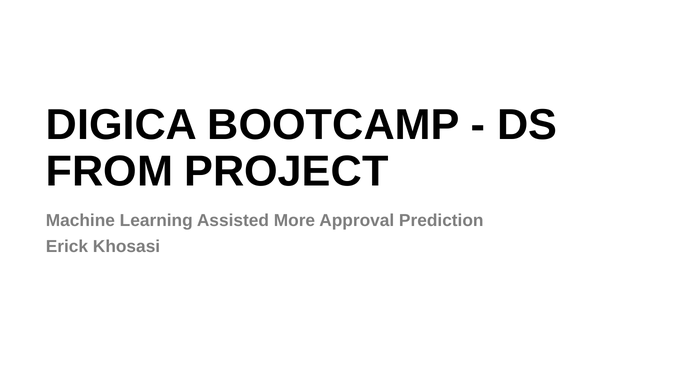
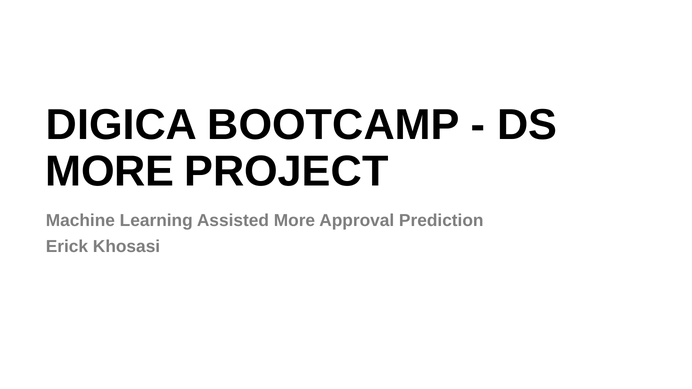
FROM at (109, 172): FROM -> MORE
